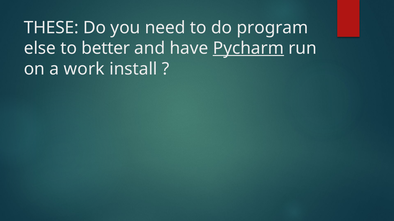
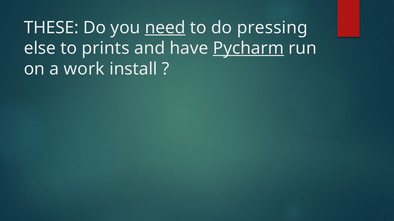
need underline: none -> present
program: program -> pressing
better: better -> prints
